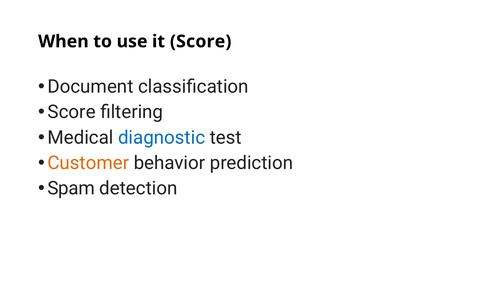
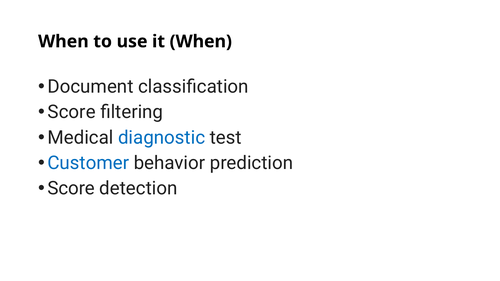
it Score: Score -> When
Customer colour: orange -> blue
Spam at (71, 189): Spam -> Score
